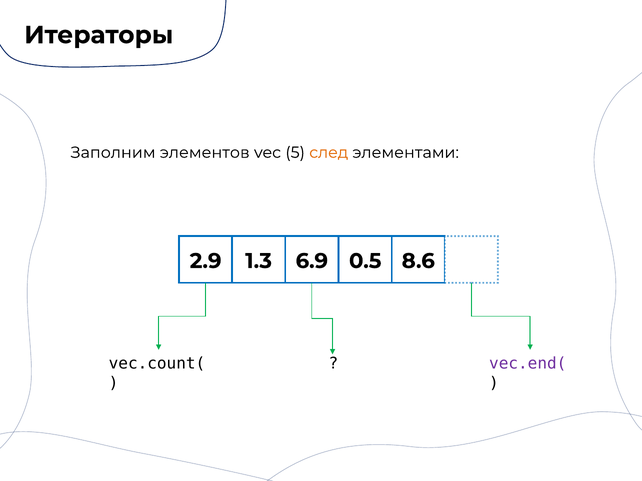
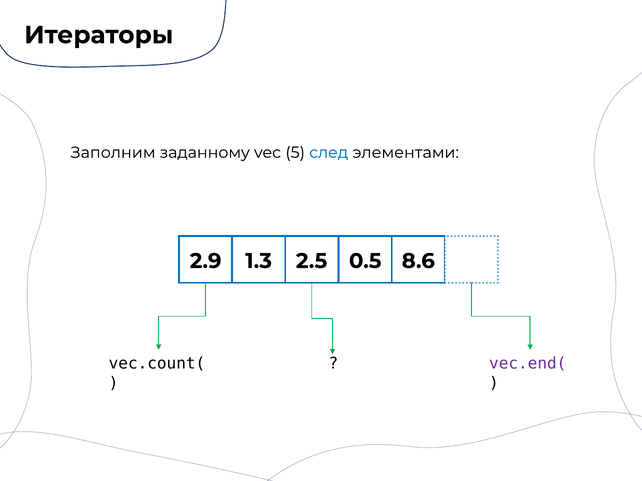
элементов: элементов -> заданному
след colour: orange -> blue
6.9: 6.9 -> 2.5
